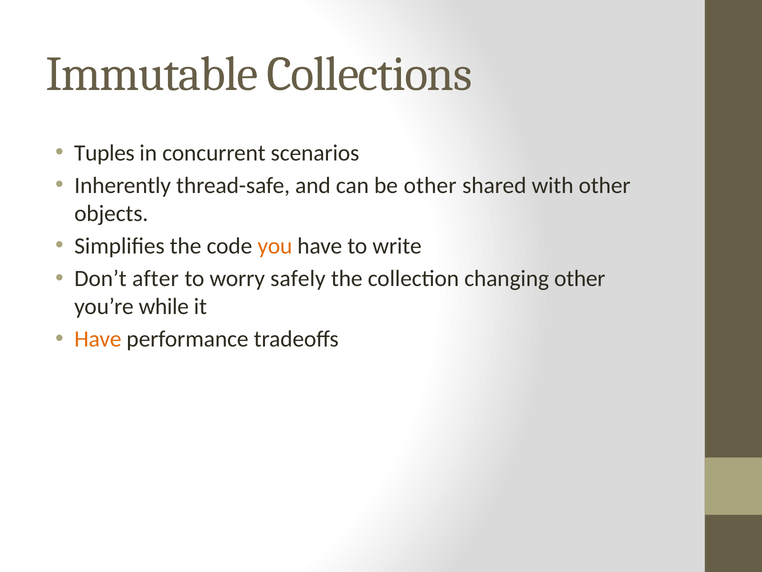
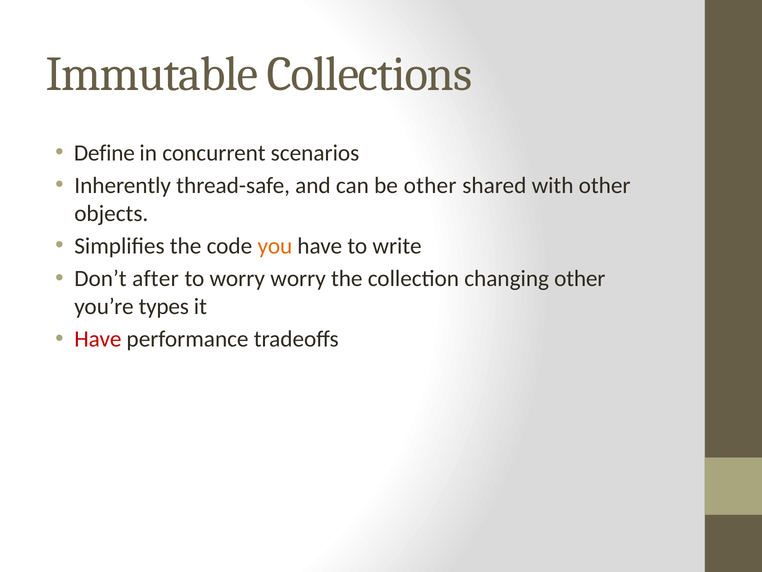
Tuples: Tuples -> Define
worry safely: safely -> worry
while: while -> types
Have at (98, 339) colour: orange -> red
